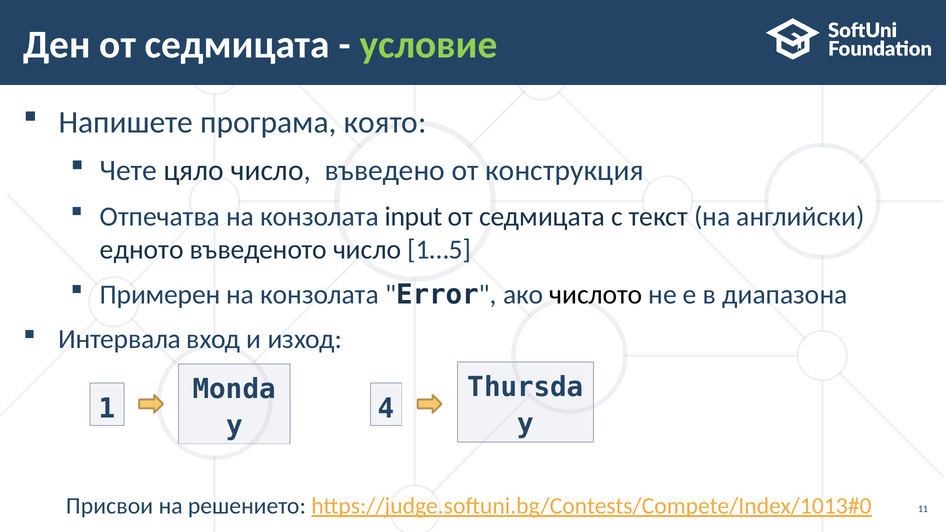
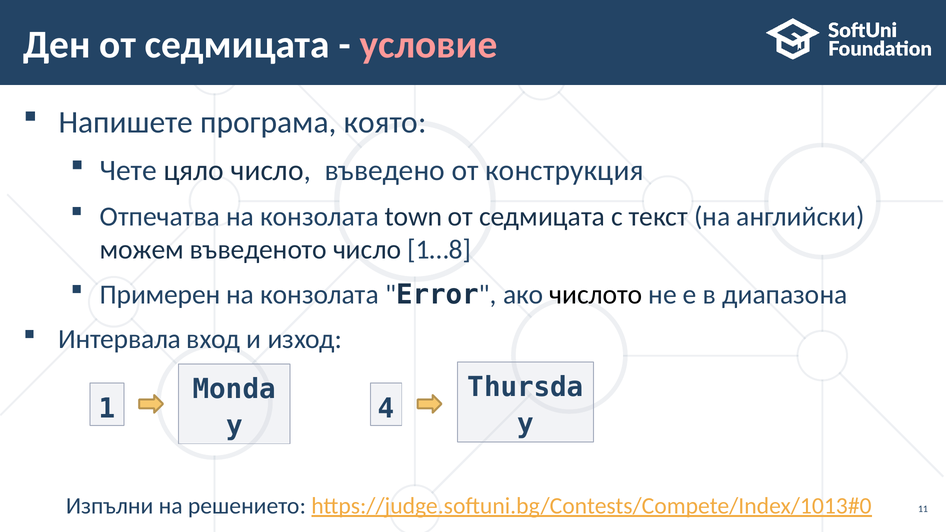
условие colour: light green -> pink
input: input -> town
едното: едното -> можем
1…5: 1…5 -> 1…8
Присвои: Присвои -> Изпълни
